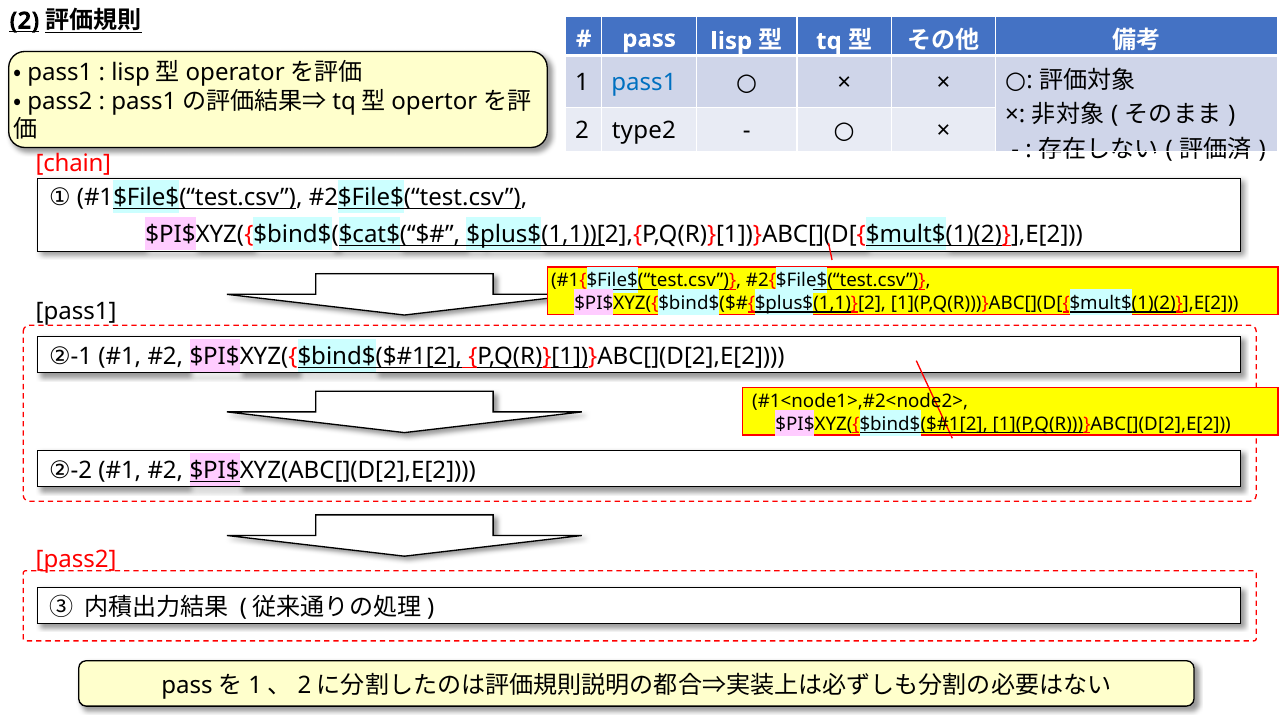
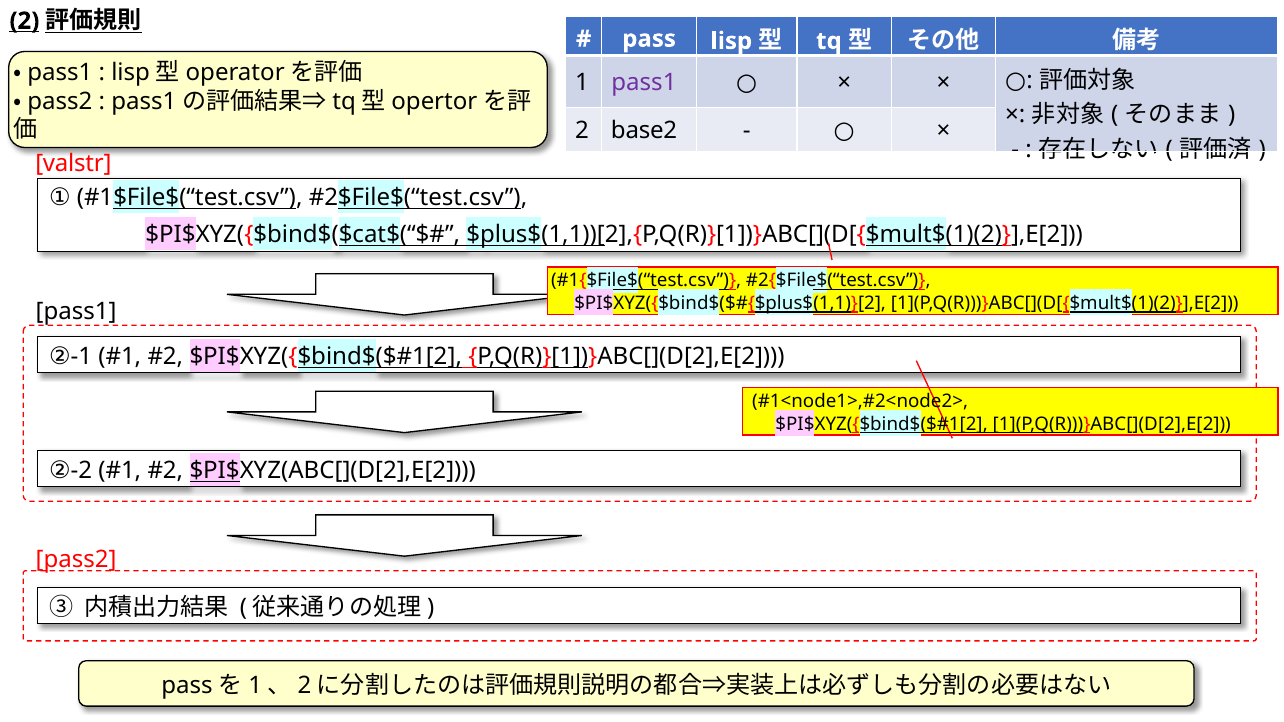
pass1 at (644, 83) colour: blue -> purple
type2: type2 -> base2
chain: chain -> valstr
